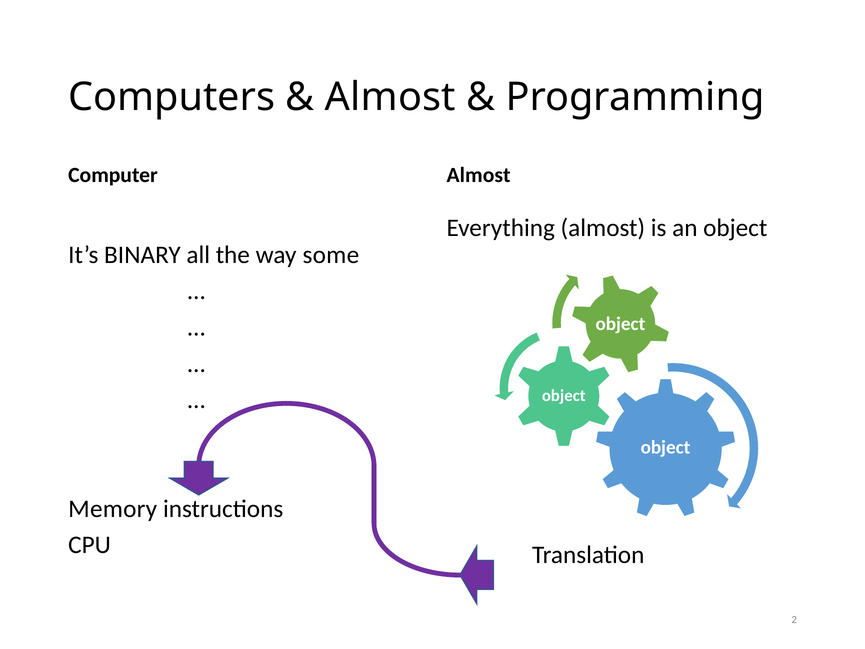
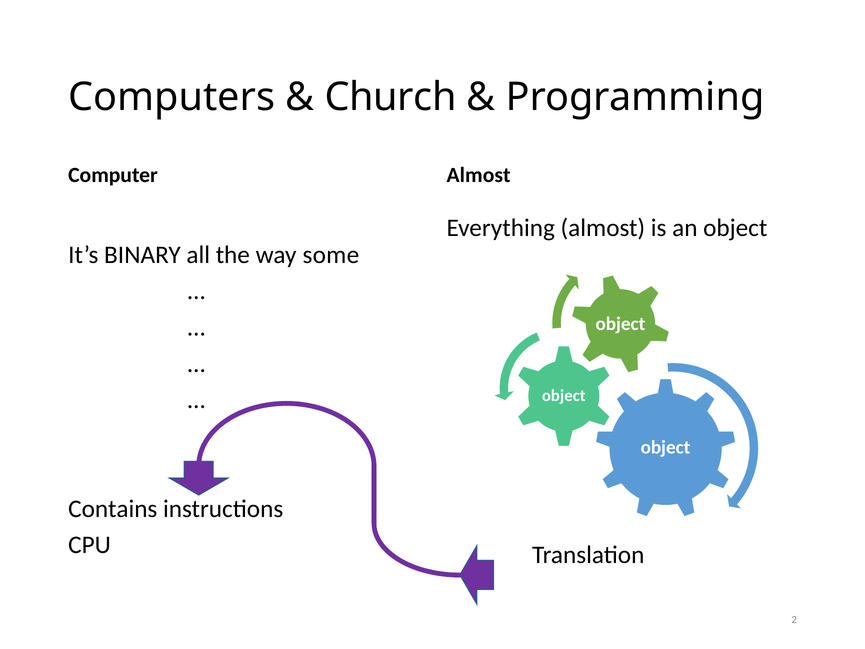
Almost at (390, 97): Almost -> Church
Memory: Memory -> Contains
